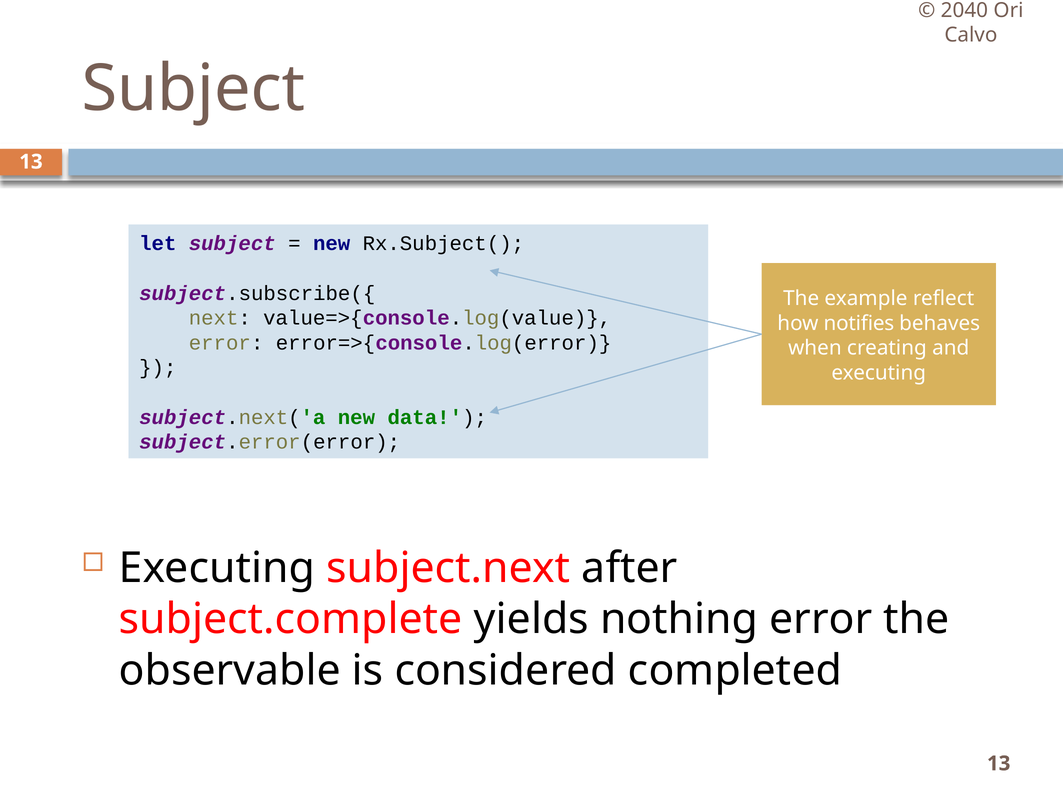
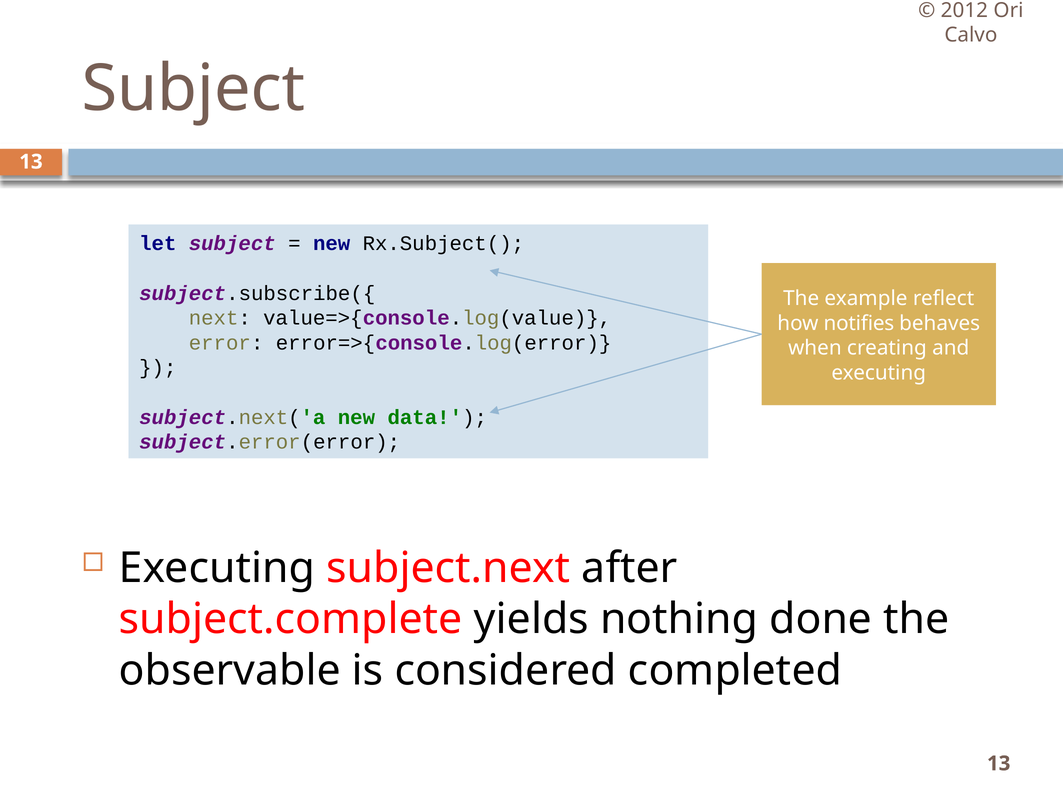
2040: 2040 -> 2012
nothing error: error -> done
